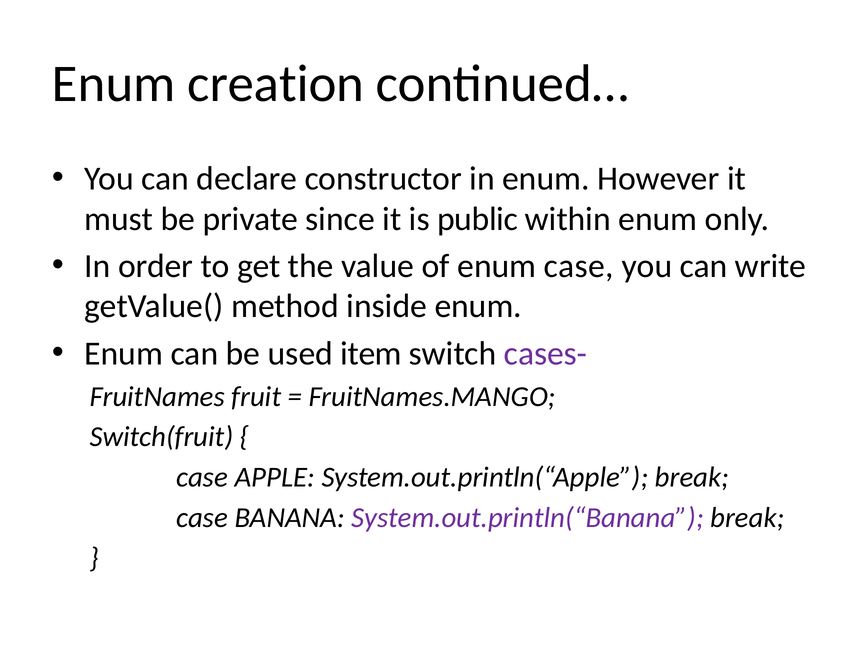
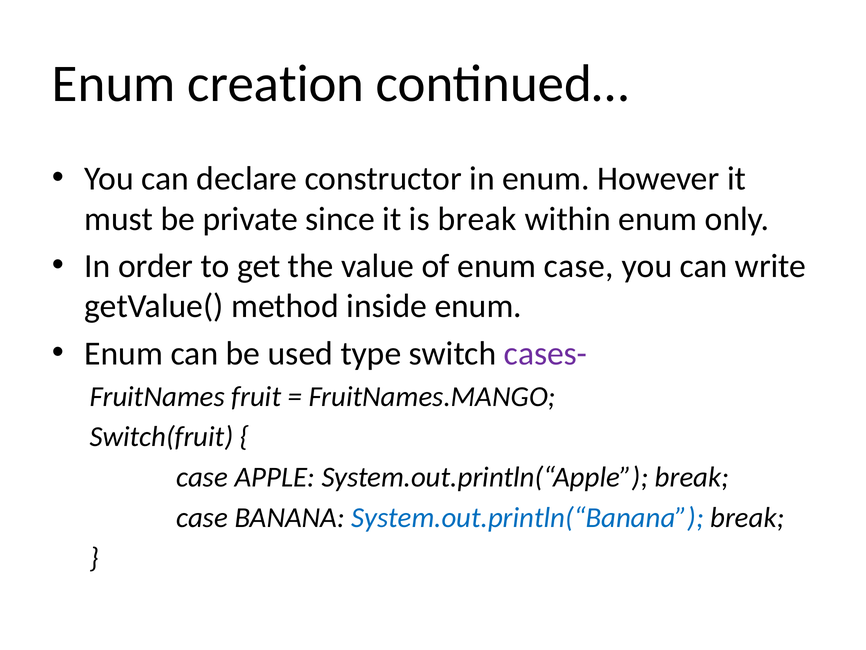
is public: public -> break
item: item -> type
System.out.println(“Banana colour: purple -> blue
